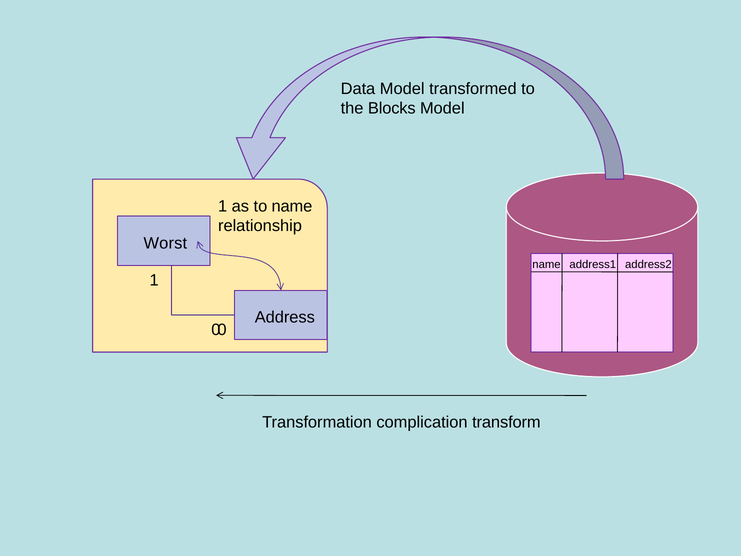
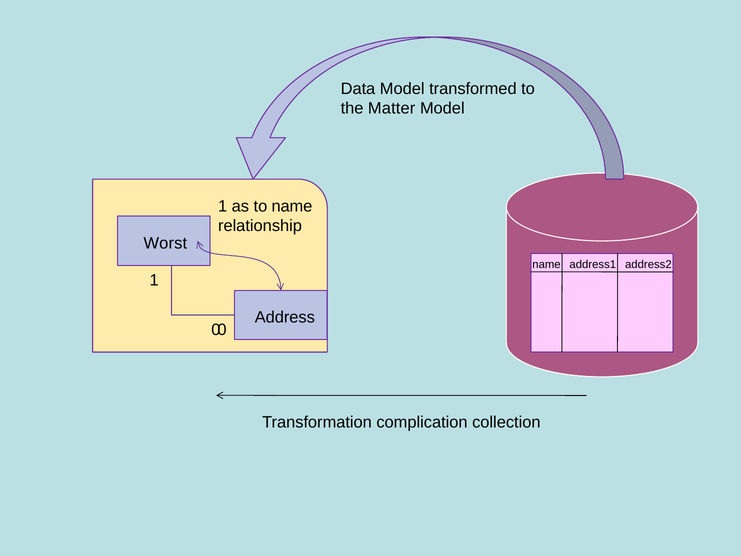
Blocks: Blocks -> Matter
transform: transform -> collection
